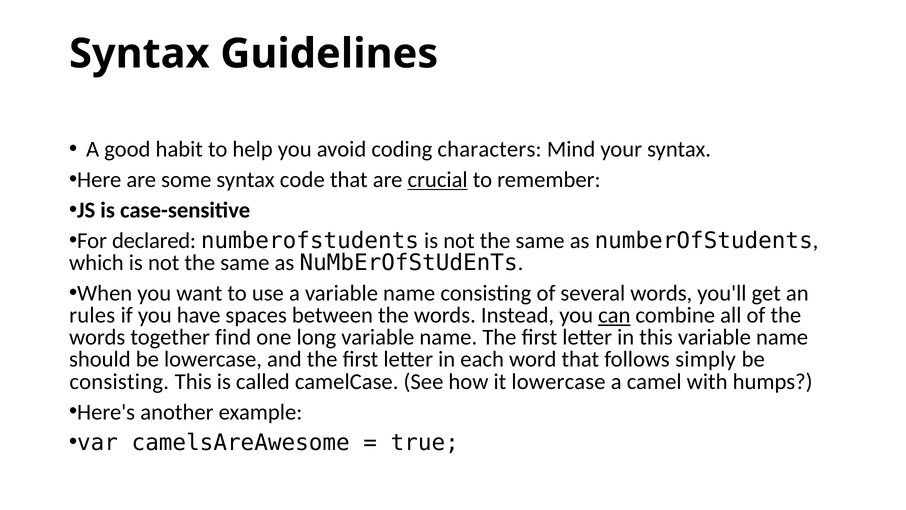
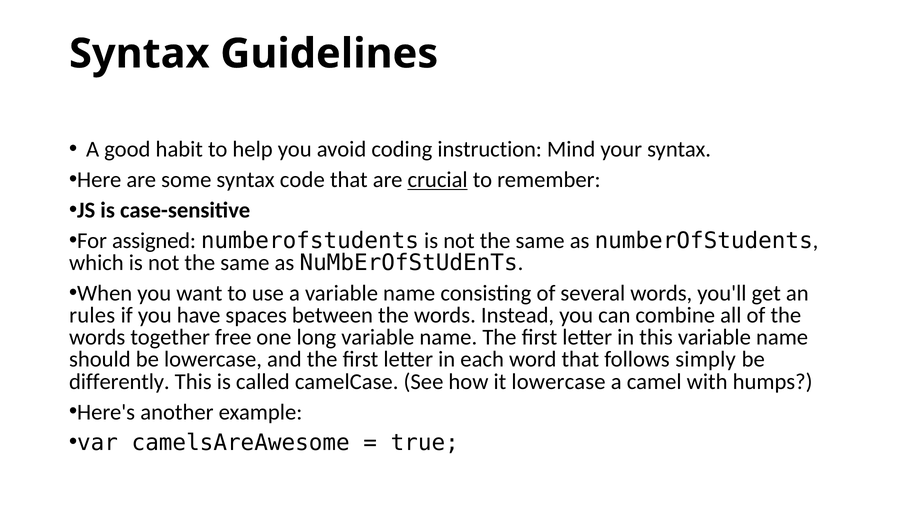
characters: characters -> instruction
declared: declared -> assigned
can underline: present -> none
find: find -> free
consisting at (119, 381): consisting -> differently
